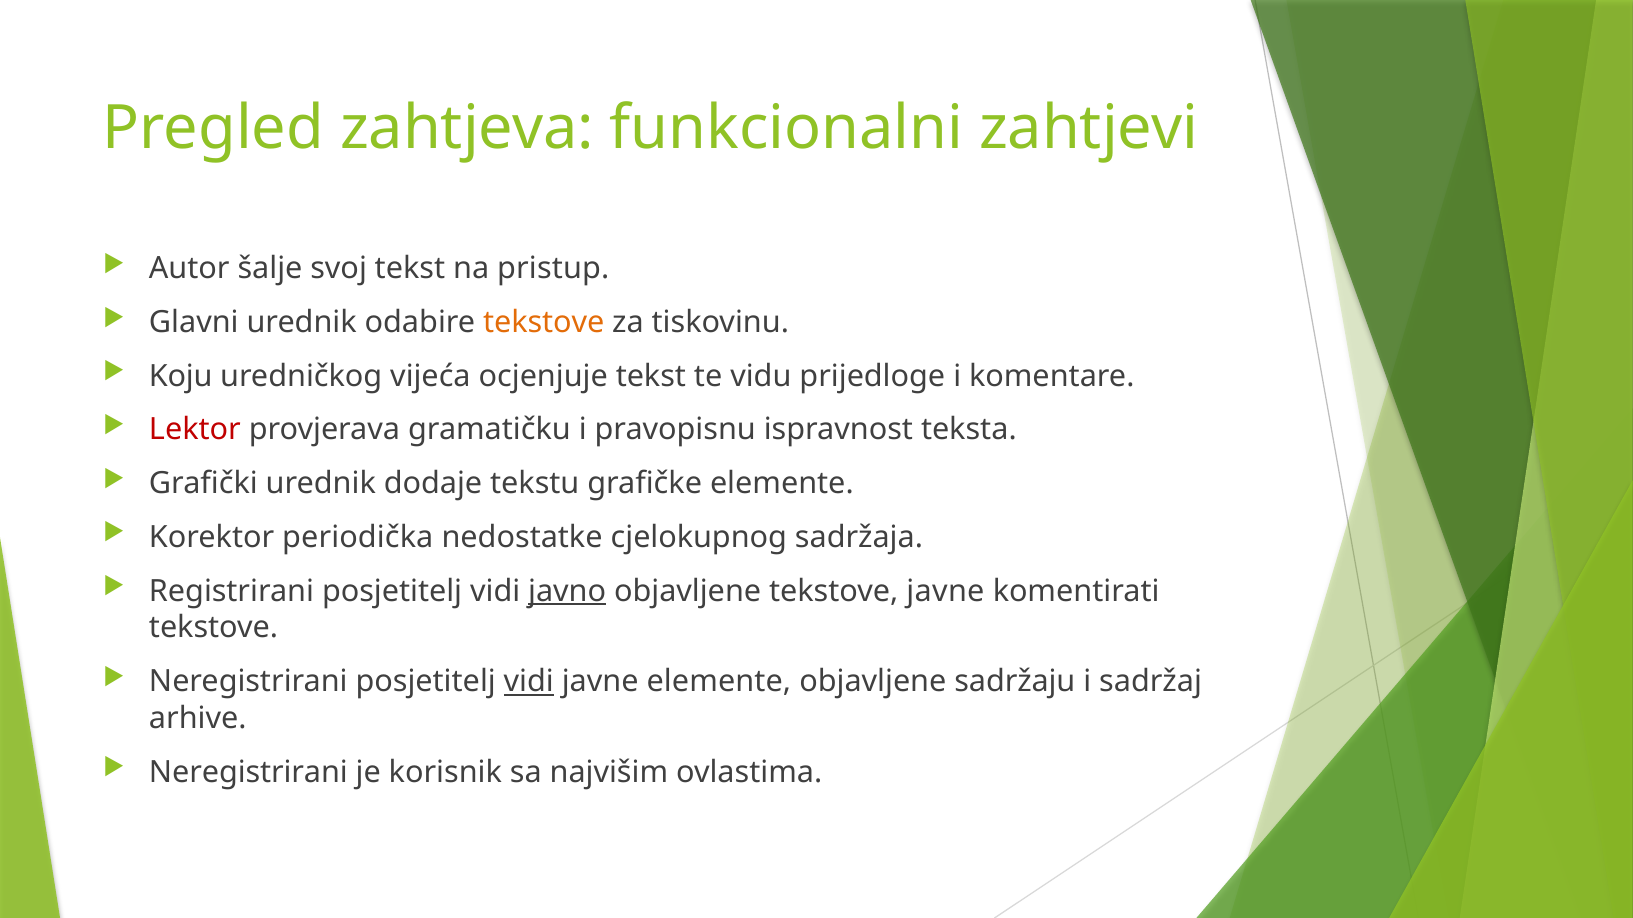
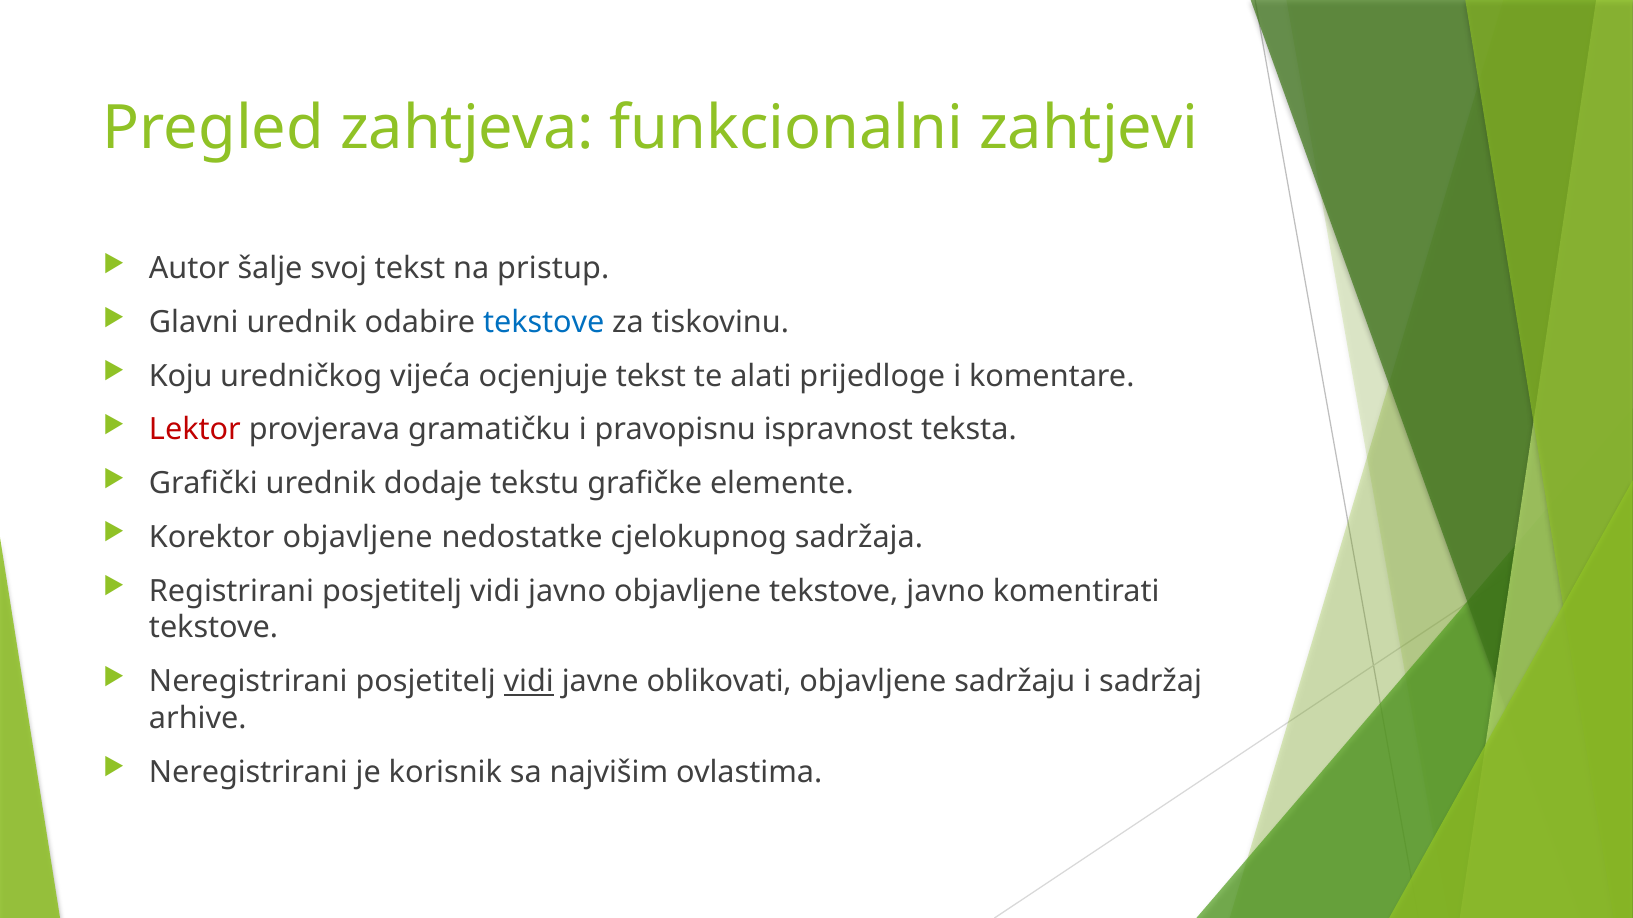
tekstove at (544, 323) colour: orange -> blue
vidu: vidu -> alati
Korektor periodička: periodička -> objavljene
javno at (567, 591) underline: present -> none
tekstove javne: javne -> javno
javne elemente: elemente -> oblikovati
